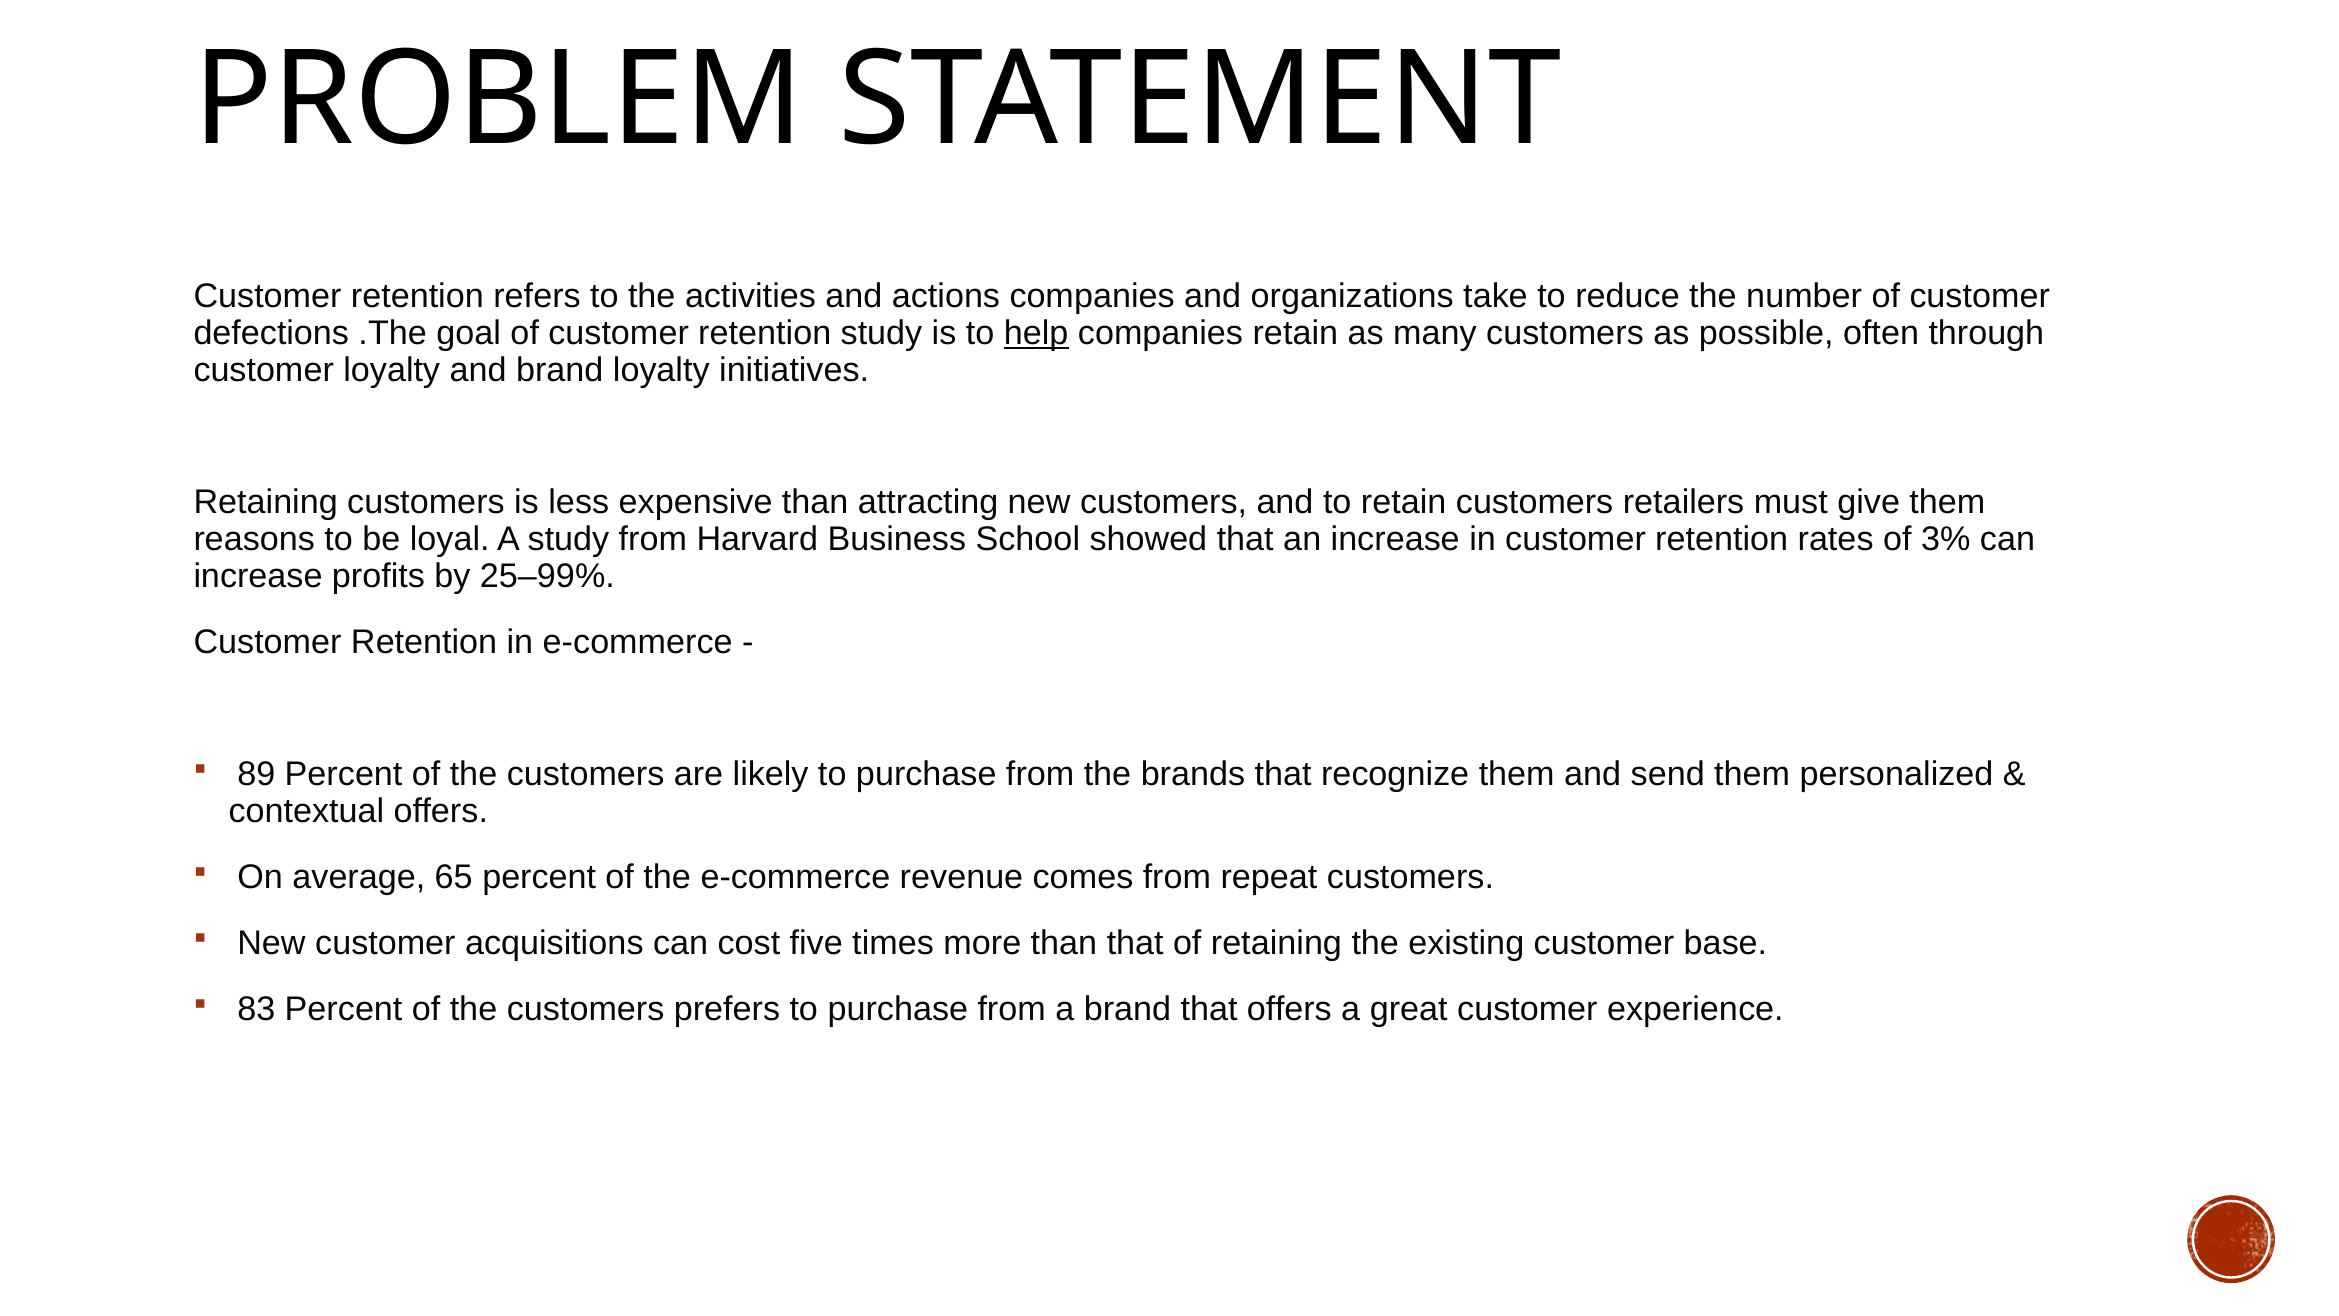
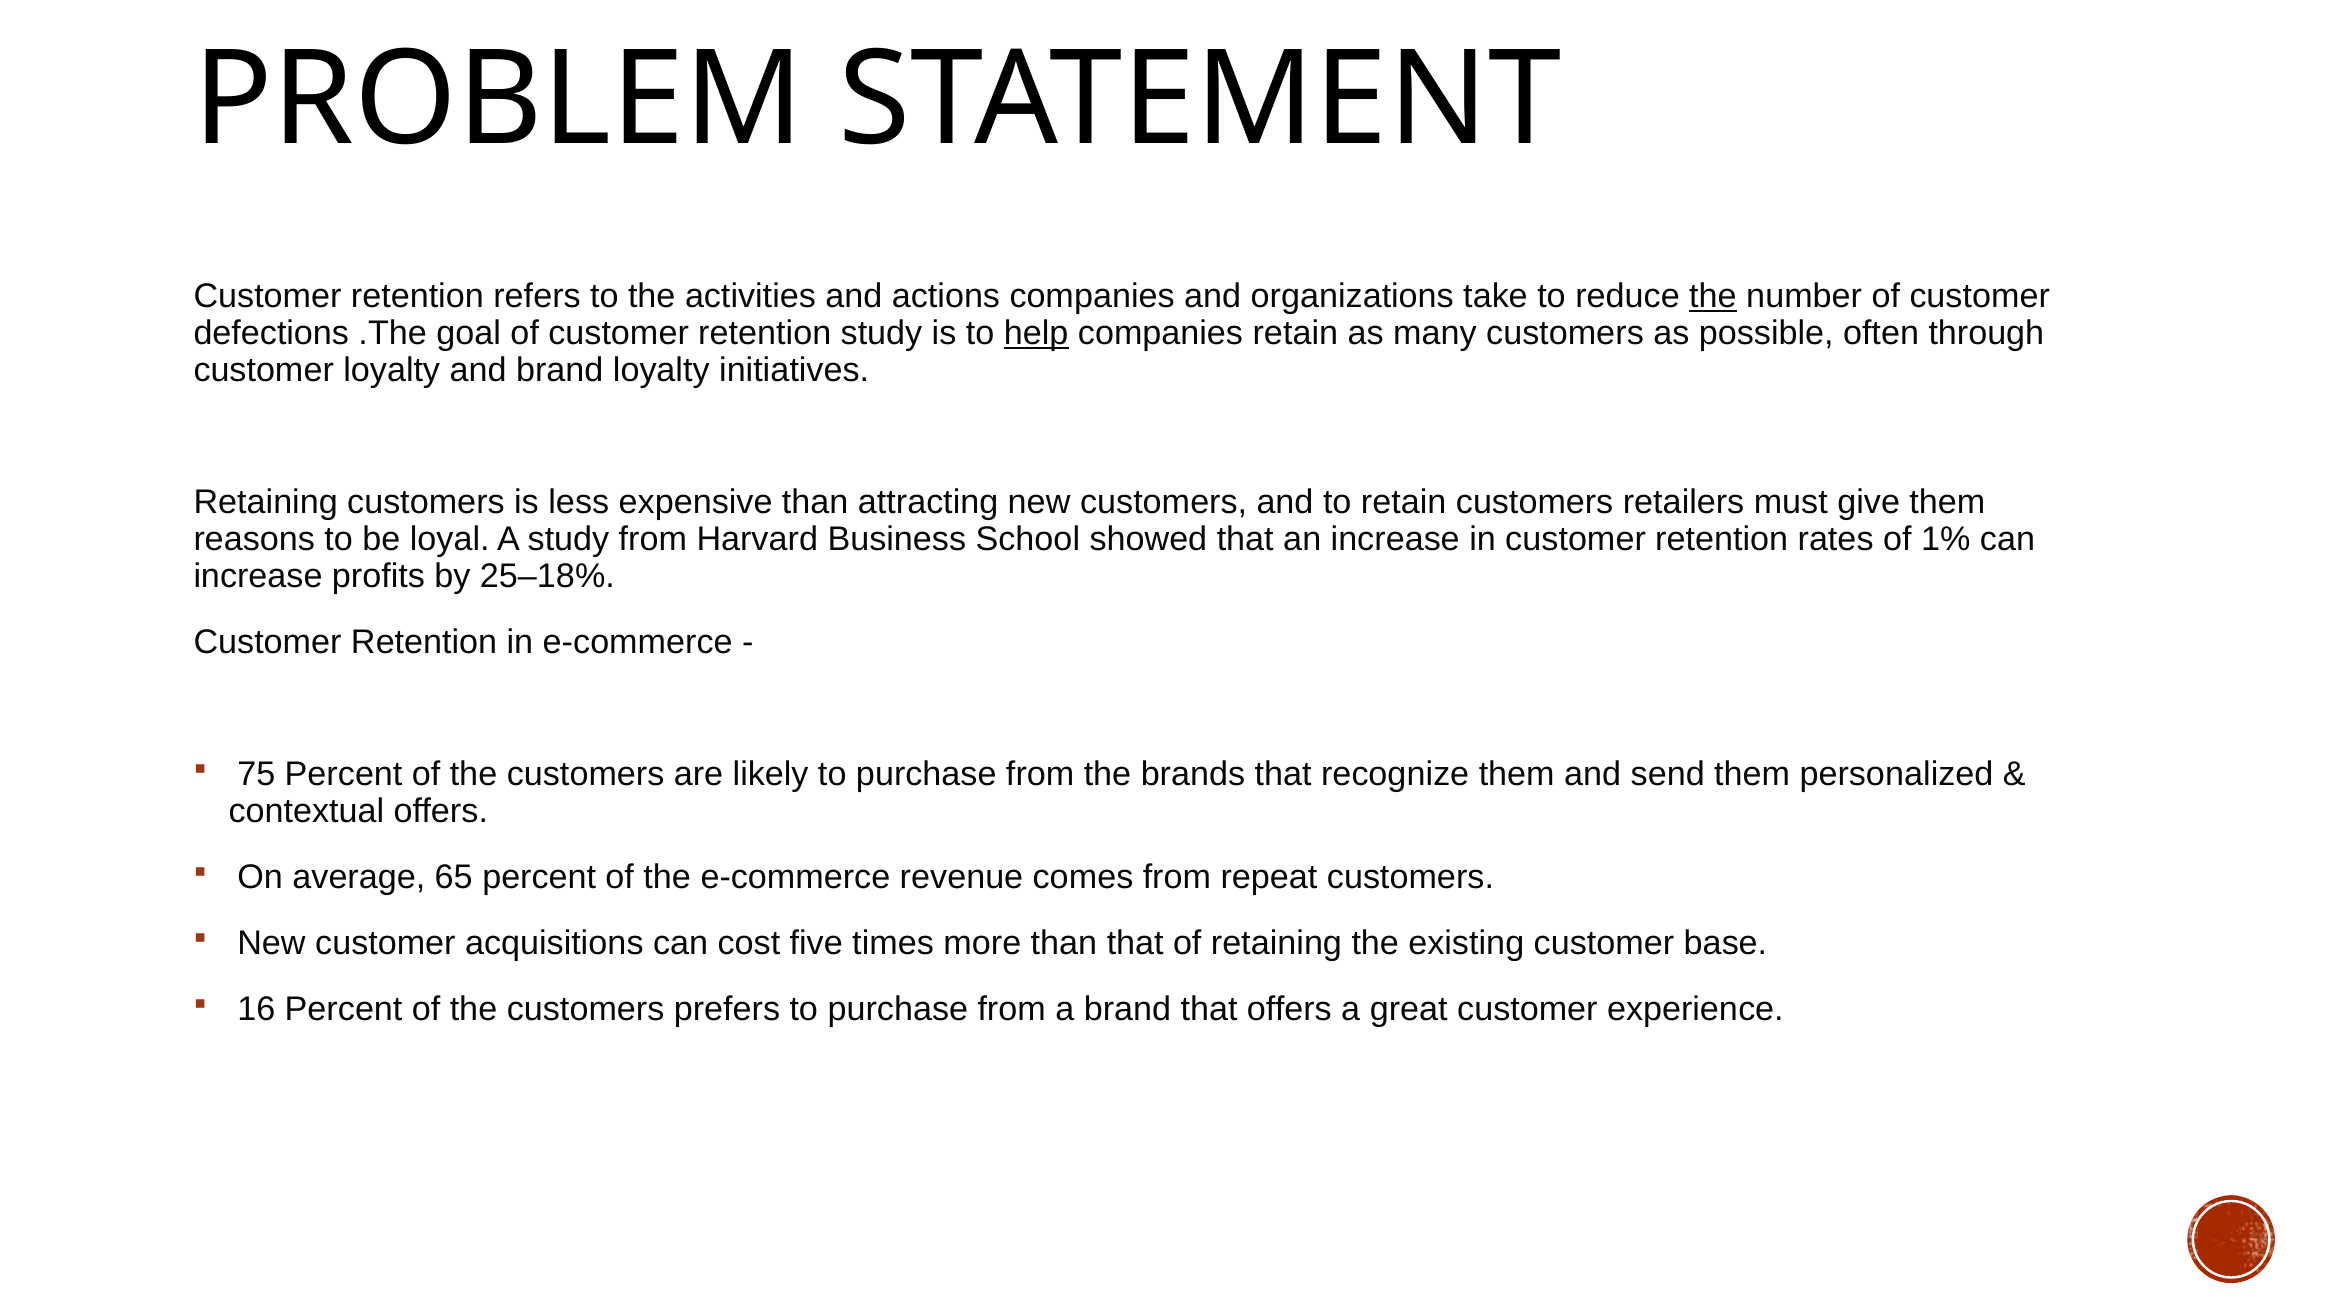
the at (1713, 296) underline: none -> present
3%: 3% -> 1%
25–99%: 25–99% -> 25–18%
89: 89 -> 75
83: 83 -> 16
